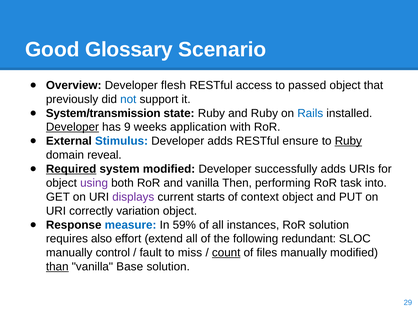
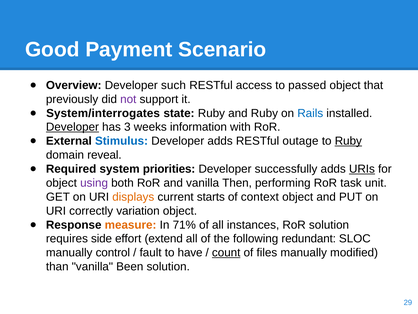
Glossary: Glossary -> Payment
flesh: flesh -> such
not colour: blue -> purple
System/transmission: System/transmission -> System/interrogates
9: 9 -> 3
application: application -> information
ensure: ensure -> outage
Required underline: present -> none
system modified: modified -> priorities
URIs underline: none -> present
into: into -> unit
displays colour: purple -> orange
measure colour: blue -> orange
59%: 59% -> 71%
also: also -> side
miss: miss -> have
than underline: present -> none
Base: Base -> Been
